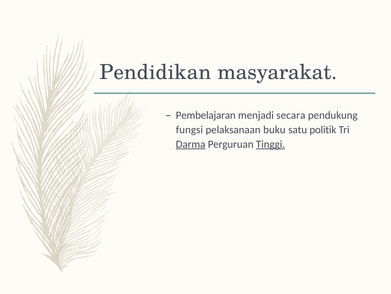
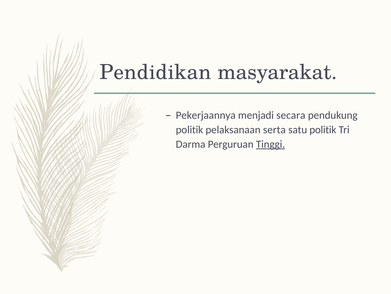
Pembelajaran: Pembelajaran -> Pekerjaannya
fungsi at (189, 129): fungsi -> politik
buku: buku -> serta
Darma underline: present -> none
